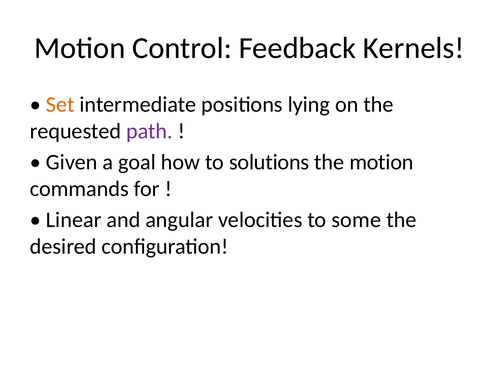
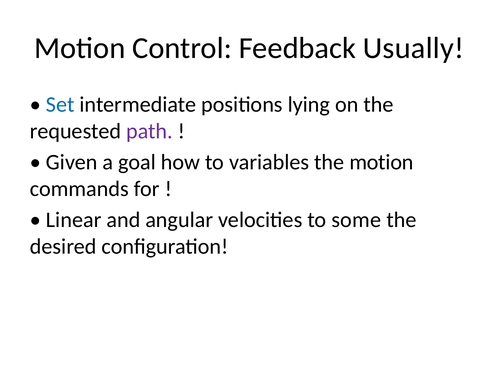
Kernels: Kernels -> Usually
Set colour: orange -> blue
solutions: solutions -> variables
